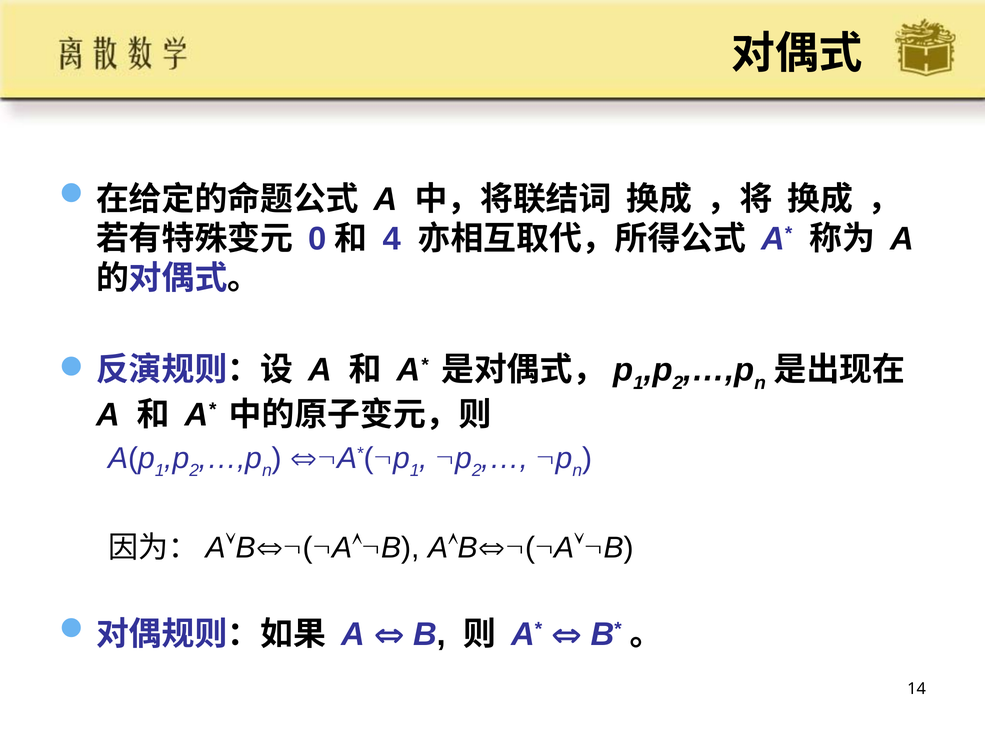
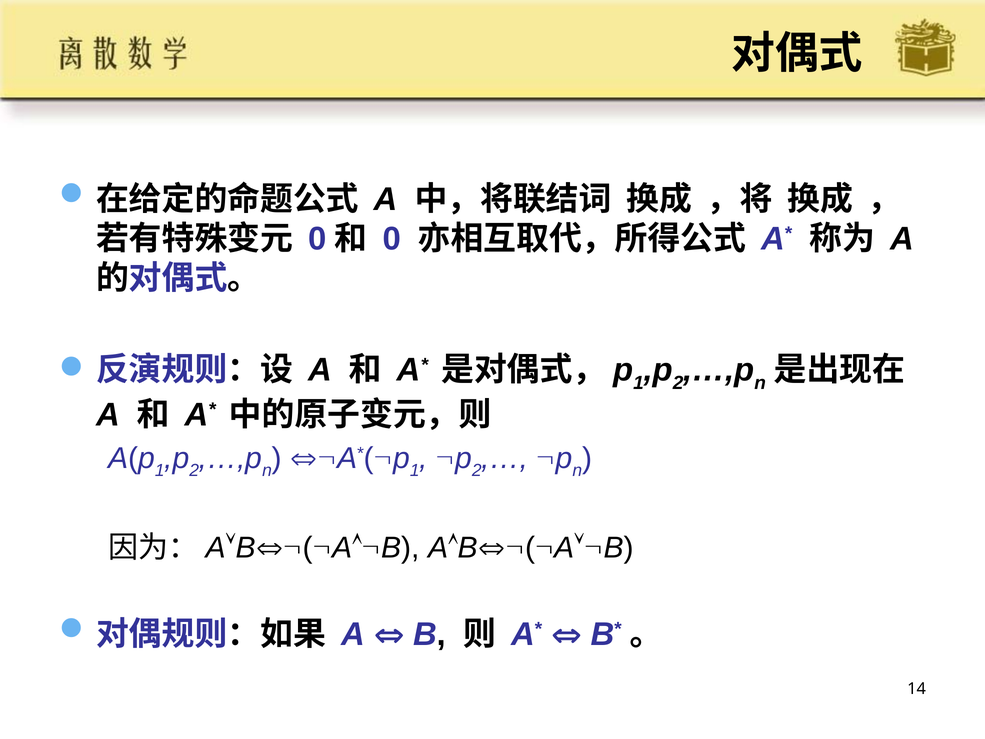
4: 4 -> 0
